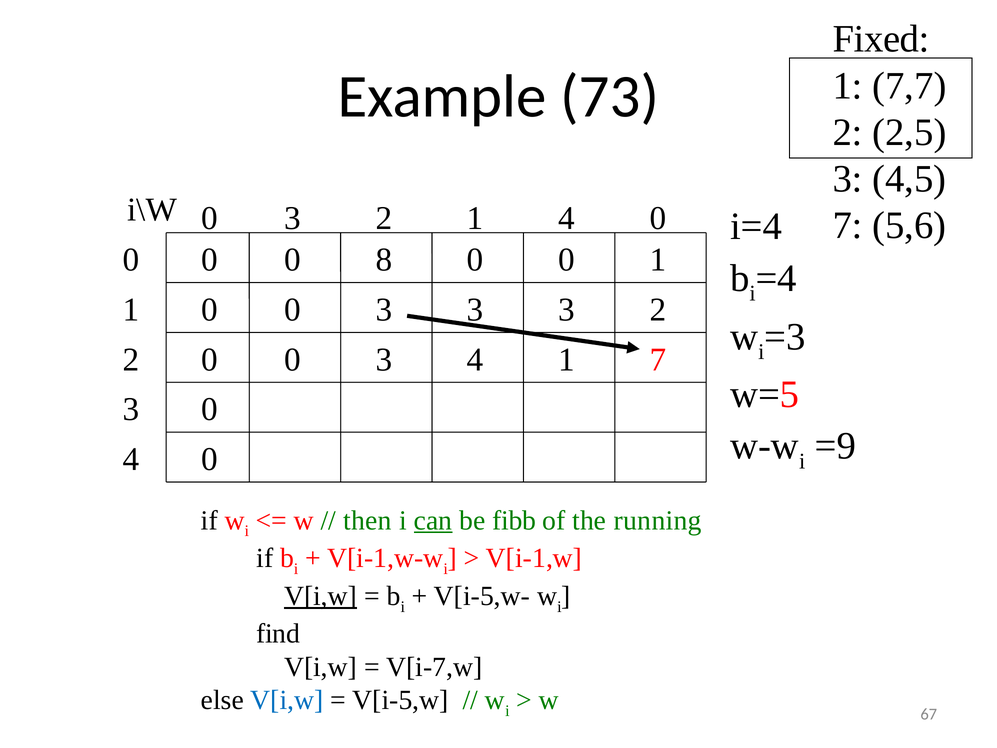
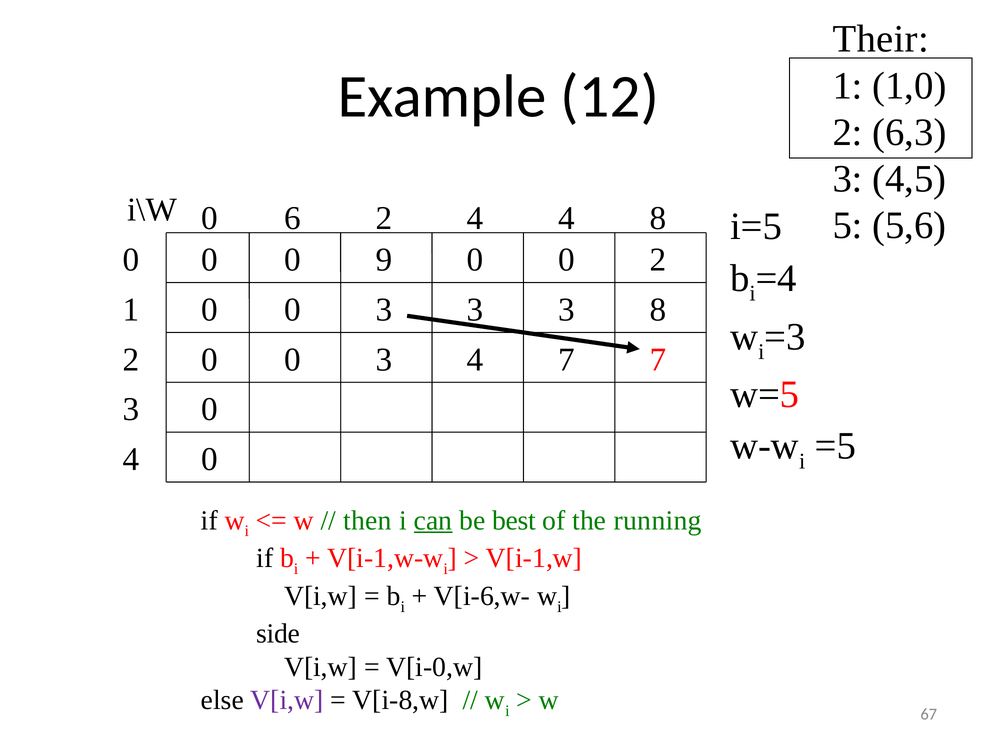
Fixed: Fixed -> Their
7,7: 7,7 -> 1,0
73: 73 -> 12
2,5: 2,5 -> 6,3
i=4: i=4 -> i=5
0 3: 3 -> 6
2 1: 1 -> 4
4 0: 0 -> 8
7 at (848, 225): 7 -> 5
8: 8 -> 9
1 at (658, 260): 1 -> 2
2 at (658, 310): 2 -> 8
4 1: 1 -> 7
=9: =9 -> =5
fibb: fibb -> best
V[i,w at (321, 596) underline: present -> none
V[i-5,w-: V[i-5,w- -> V[i-6,w-
find: find -> side
V[i-7,w: V[i-7,w -> V[i-0,w
V[i,w at (287, 700) colour: blue -> purple
V[i-5,w: V[i-5,w -> V[i-8,w
